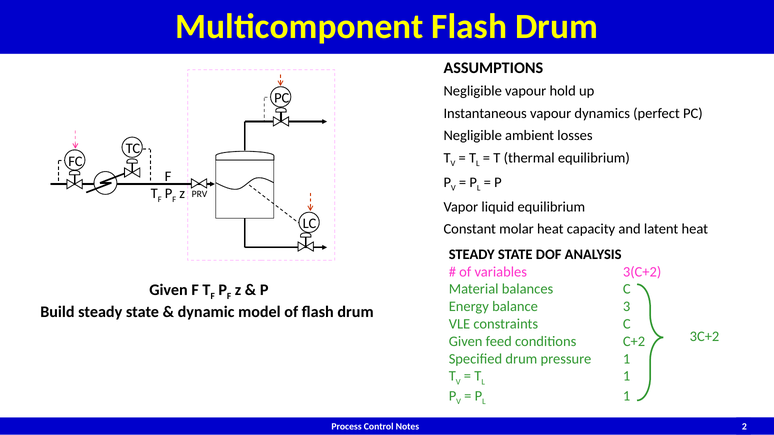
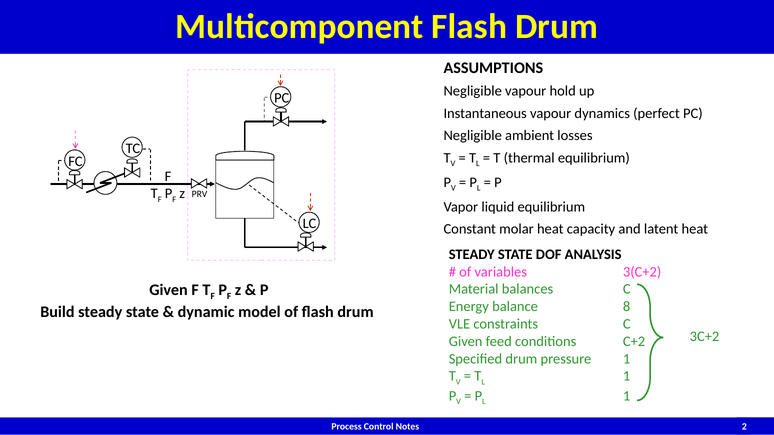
3: 3 -> 8
